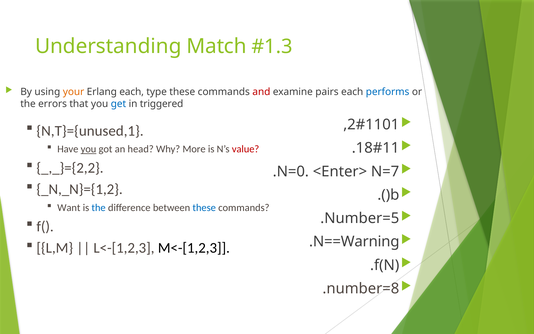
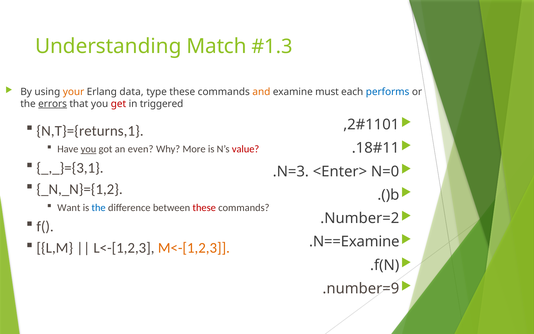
Erlang each: each -> data
and colour: red -> orange
pairs: pairs -> must
errors underline: none -> present
get colour: blue -> red
N,T}={unused,1: N,T}={unused,1 -> N,T}={returns,1
head: head -> even
_,_}={2,2: _,_}={2,2 -> _,_}={3,1
N=0: N=0 -> N=3
N=7: N=7 -> N=0
these at (204, 207) colour: blue -> red
Number=5: Number=5 -> Number=2
N==Warning: N==Warning -> N==Examine
M<-[1,2,3 colour: black -> orange
number=8: number=8 -> number=9
